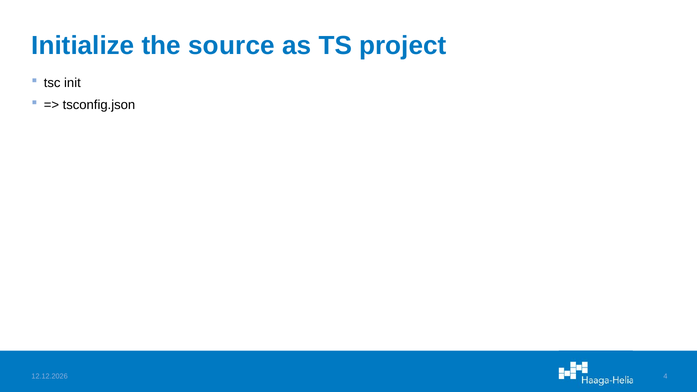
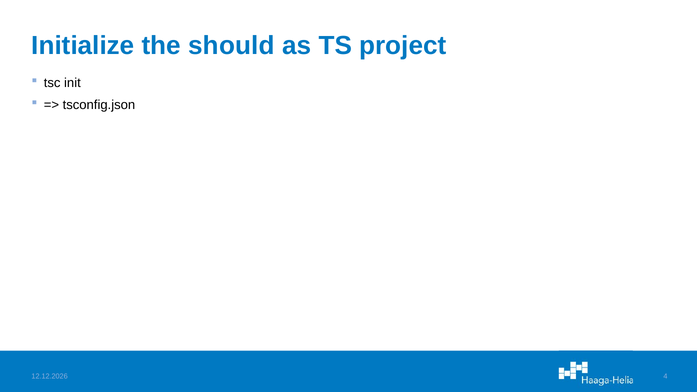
source: source -> should
